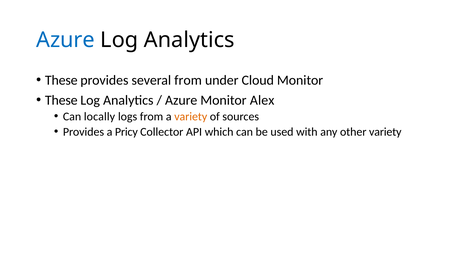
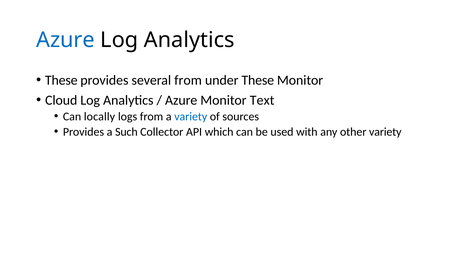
under Cloud: Cloud -> These
These at (61, 100): These -> Cloud
Alex: Alex -> Text
variety at (191, 117) colour: orange -> blue
Pricy: Pricy -> Such
